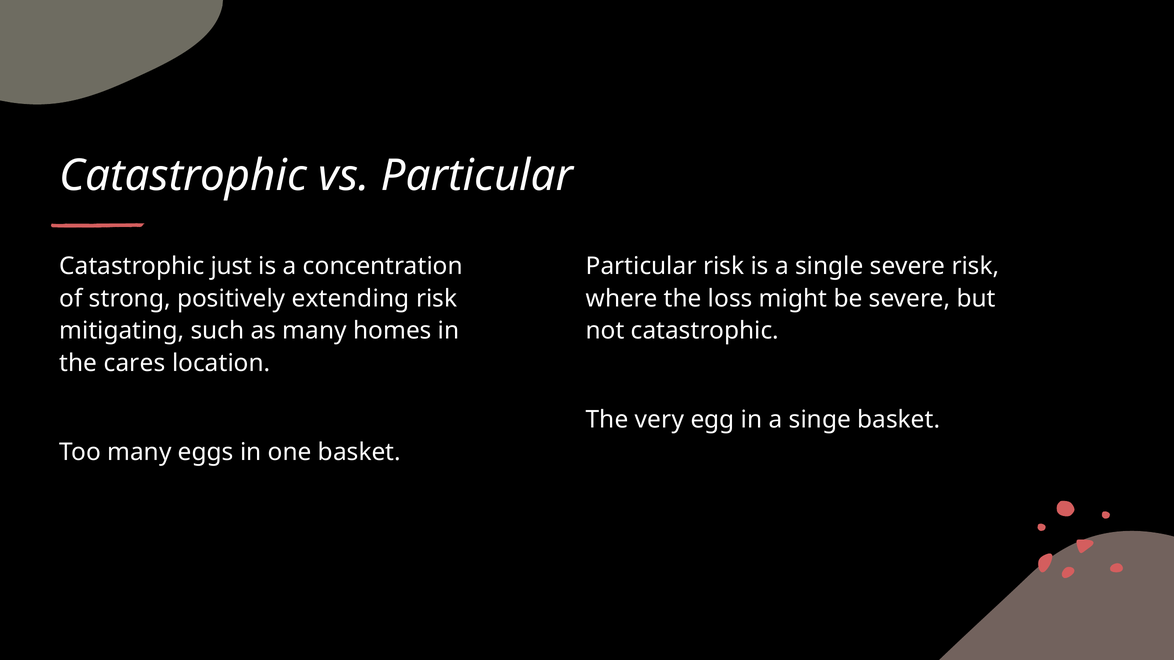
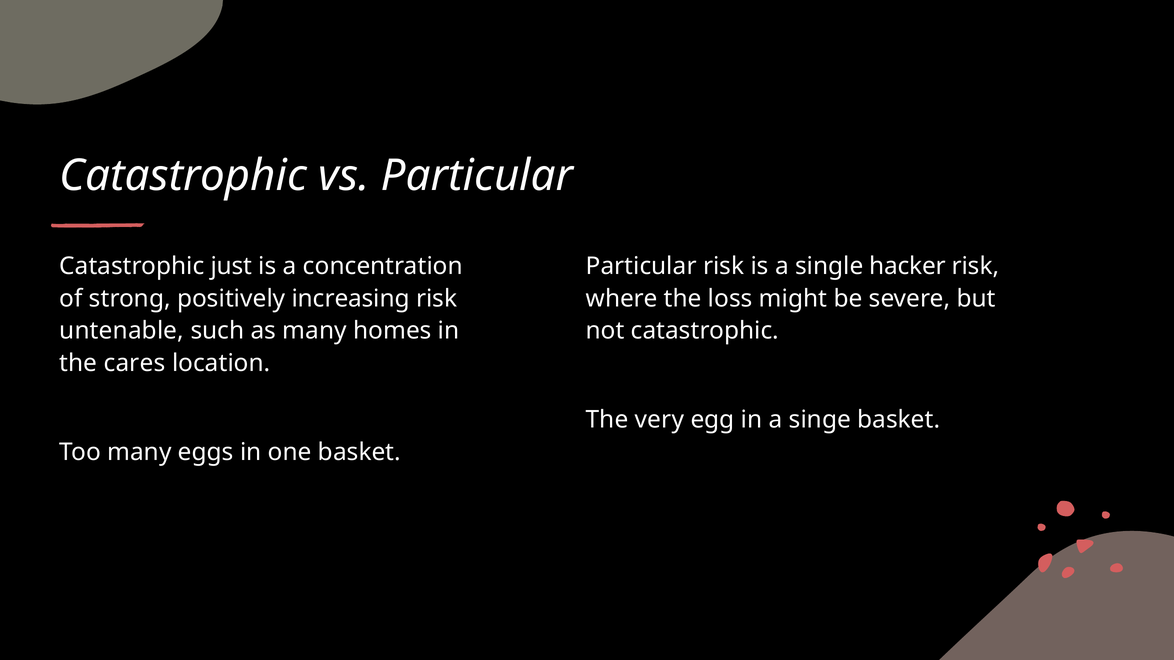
single severe: severe -> hacker
extending: extending -> increasing
mitigating: mitigating -> untenable
